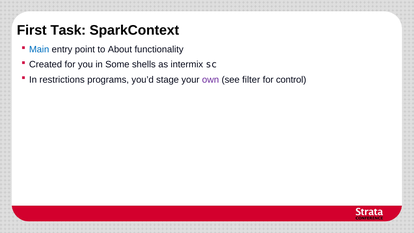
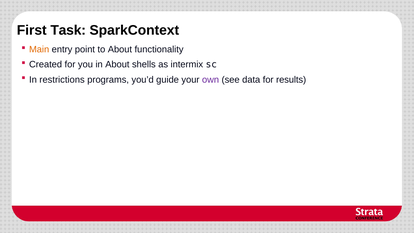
Main colour: blue -> orange
in Some: Some -> About
stage: stage -> guide
filter: filter -> data
control: control -> results
